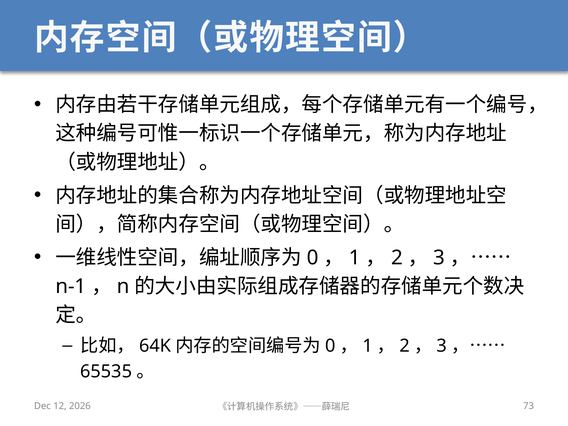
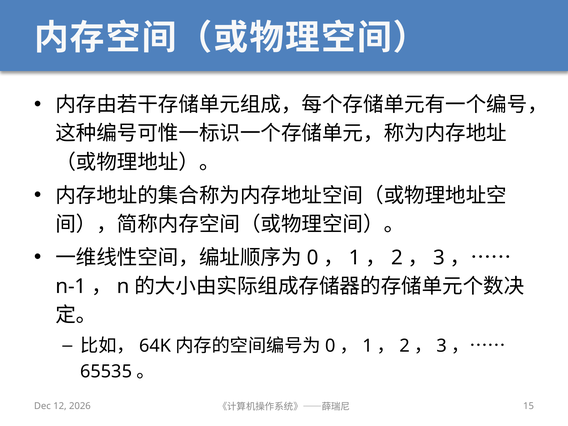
73: 73 -> 15
